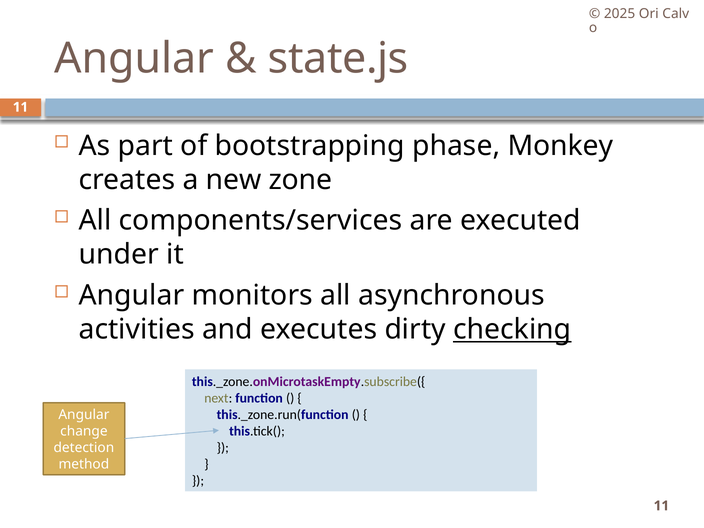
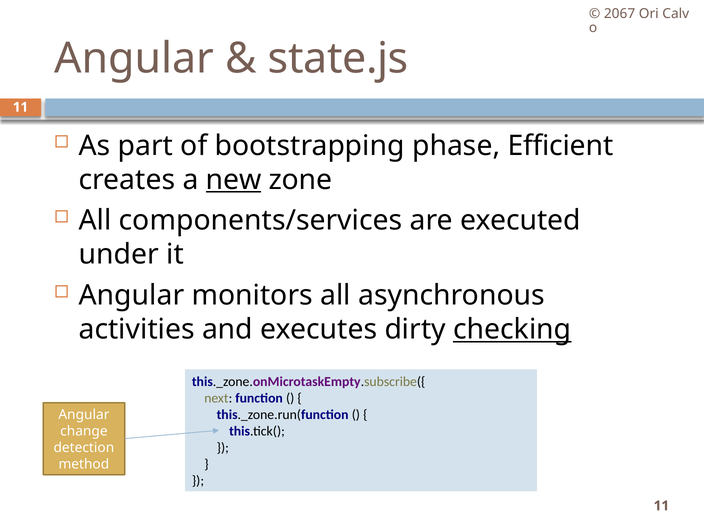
2025: 2025 -> 2067
Monkey: Monkey -> Efficient
new underline: none -> present
